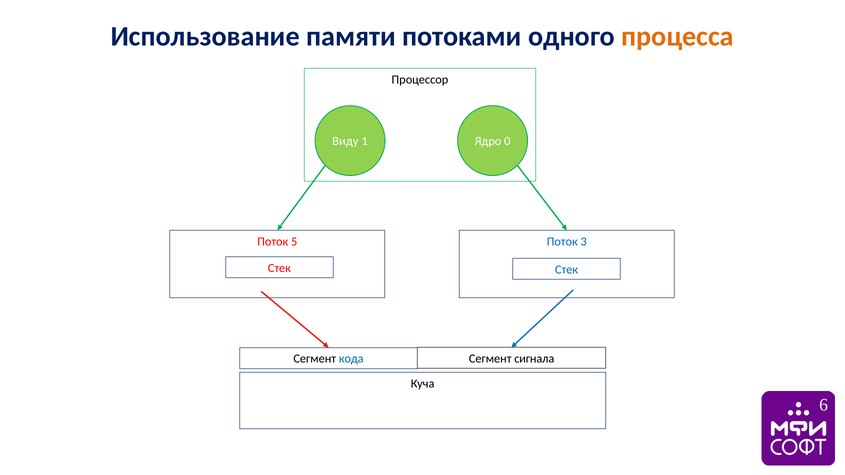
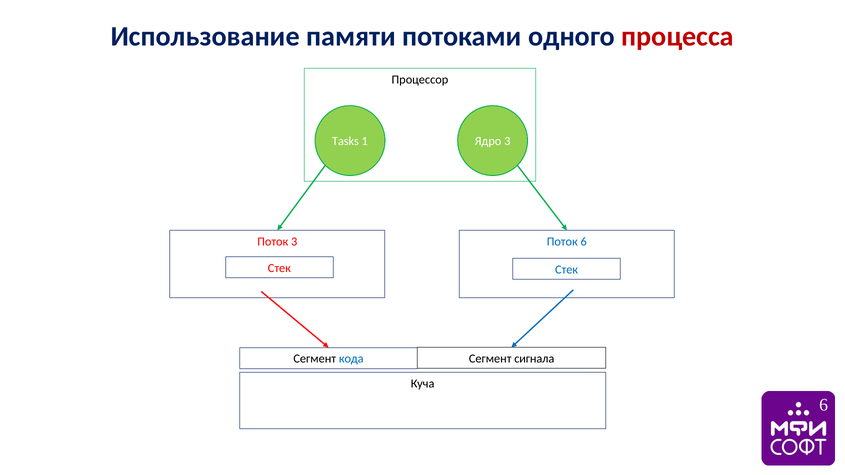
процесса colour: orange -> red
Виду: Виду -> Tasks
Ядро 0: 0 -> 3
Поток 5: 5 -> 3
Поток 3: 3 -> 6
